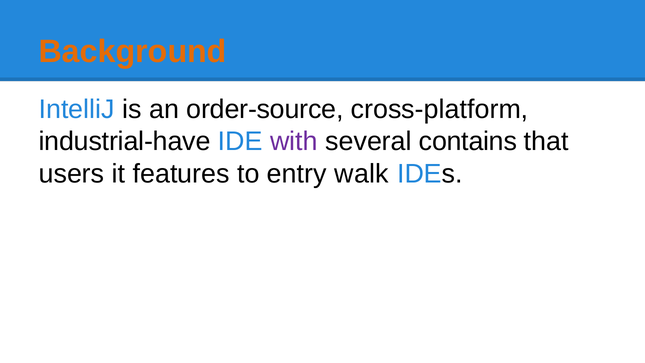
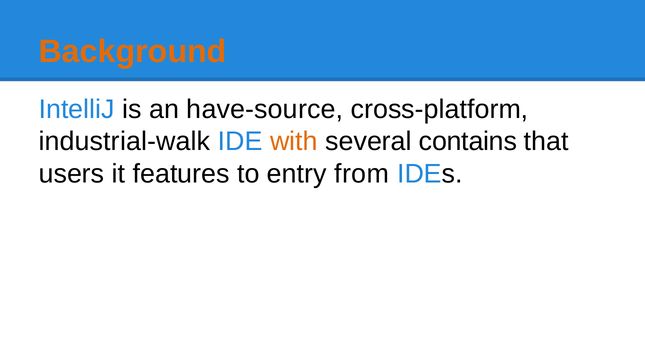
order-source: order-source -> have-source
industrial-have: industrial-have -> industrial-walk
with colour: purple -> orange
walk: walk -> from
